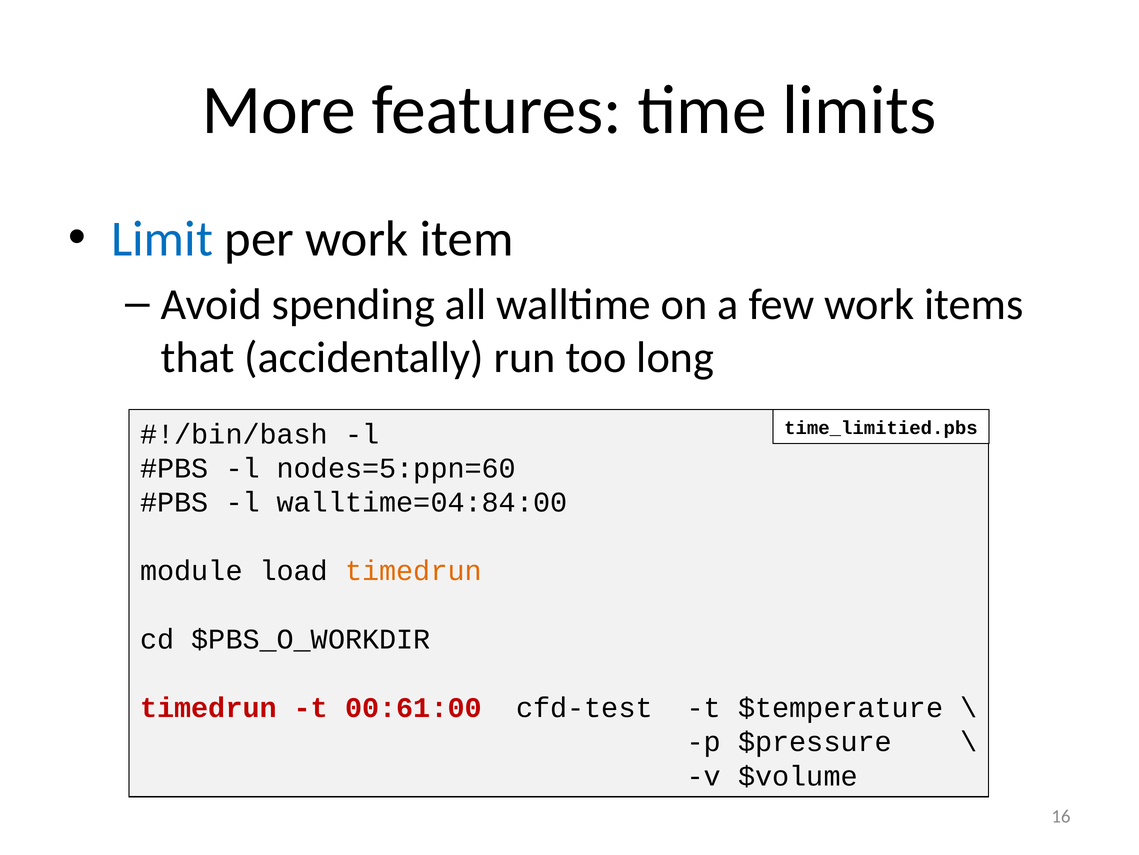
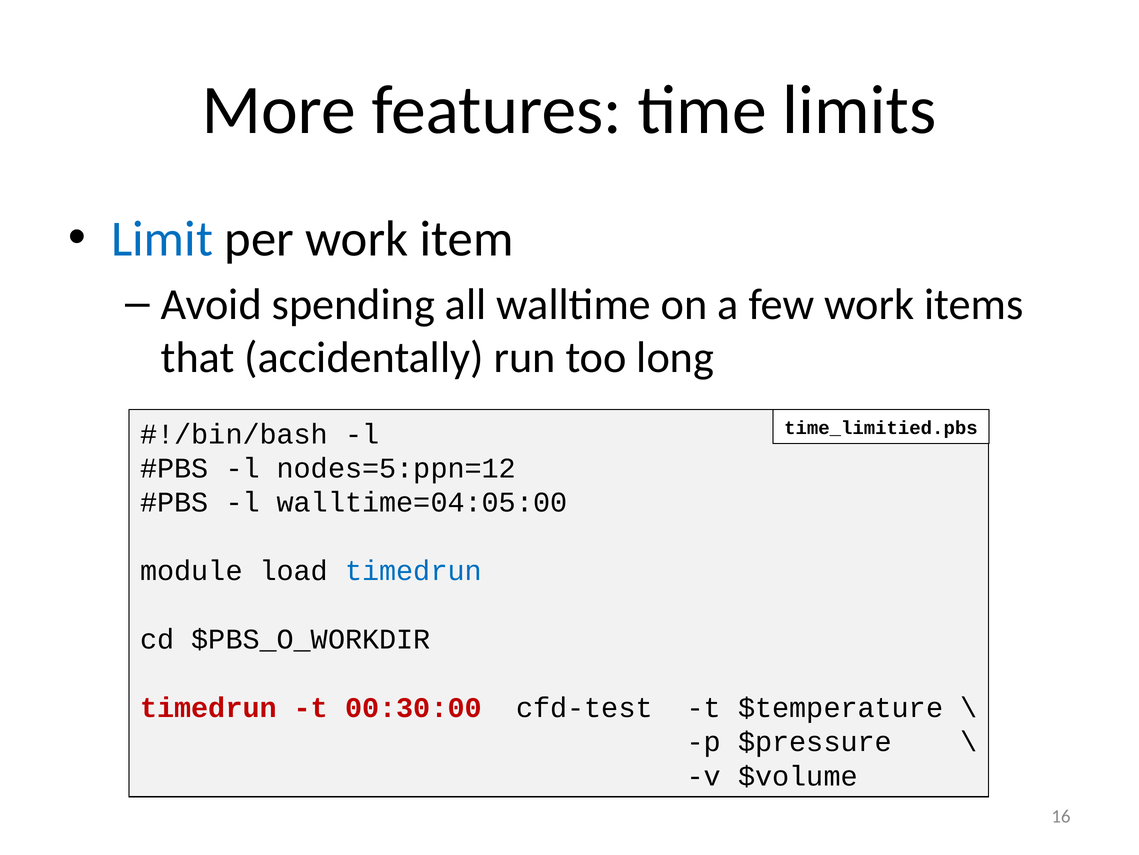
nodes=5:ppn=60: nodes=5:ppn=60 -> nodes=5:ppn=12
walltime=04:84:00: walltime=04:84:00 -> walltime=04:05:00
timedrun at (413, 570) colour: orange -> blue
00:61:00: 00:61:00 -> 00:30:00
